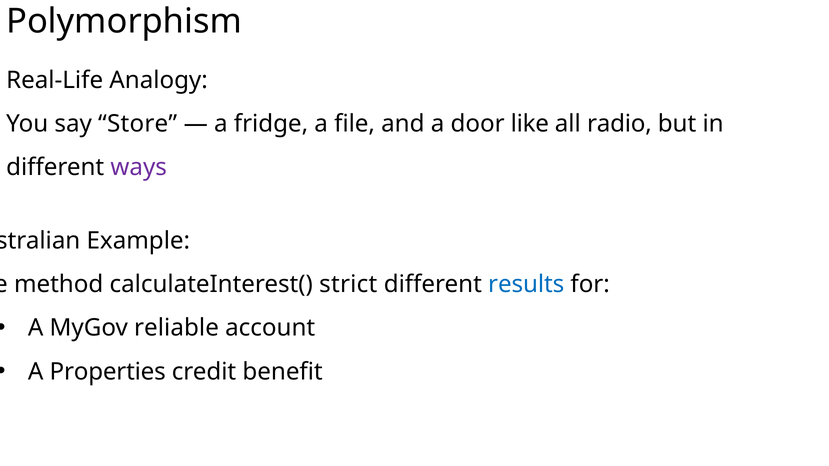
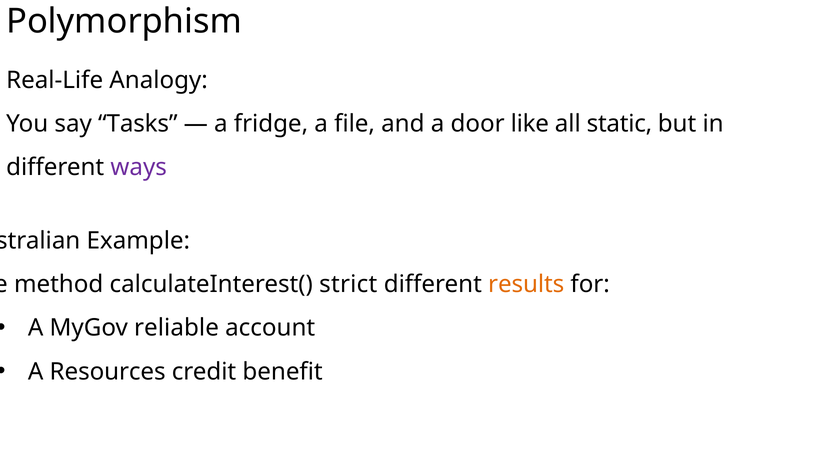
Store: Store -> Tasks
radio: radio -> static
results colour: blue -> orange
Properties: Properties -> Resources
